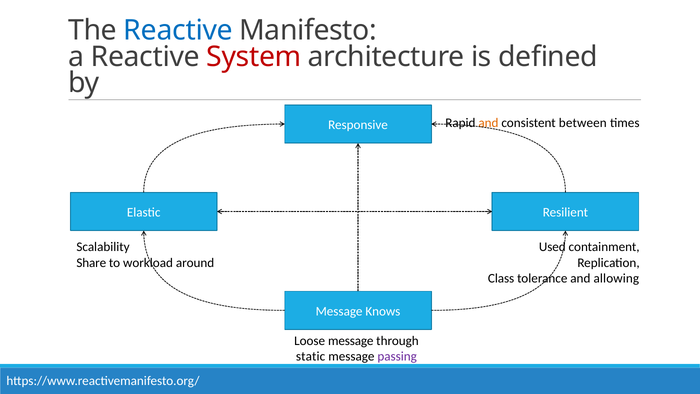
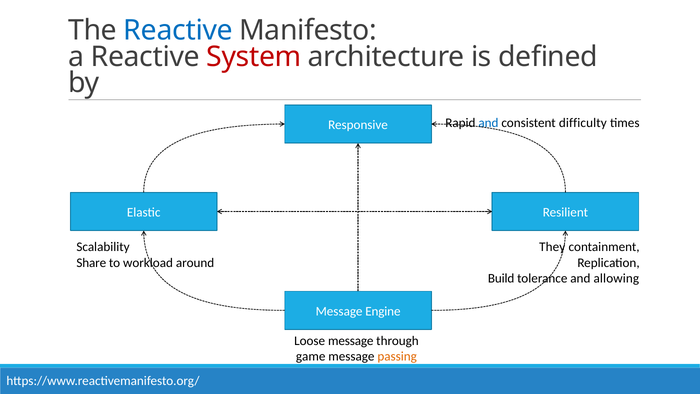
and at (488, 123) colour: orange -> blue
between: between -> difficulty
Used: Used -> They
Class: Class -> Build
Knows: Knows -> Engine
static: static -> game
passing colour: purple -> orange
